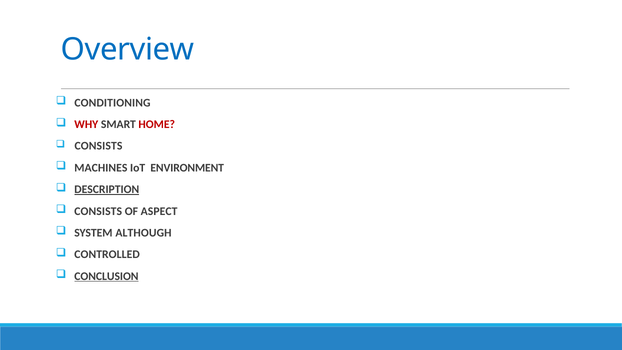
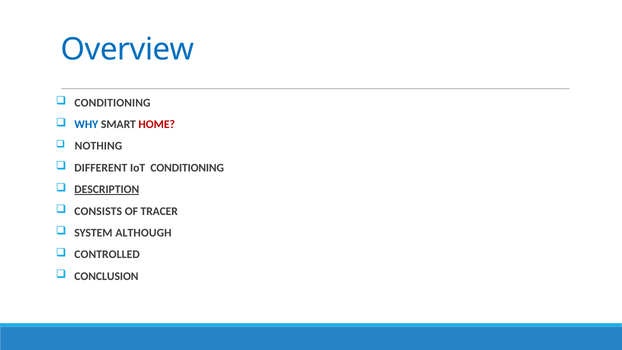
WHY colour: red -> blue
CONSISTS at (99, 146): CONSISTS -> NOTHING
MACHINES: MACHINES -> DIFFERENT
IoT ENVIRONMENT: ENVIRONMENT -> CONDITIONING
ASPECT: ASPECT -> TRACER
CONCLUSION underline: present -> none
